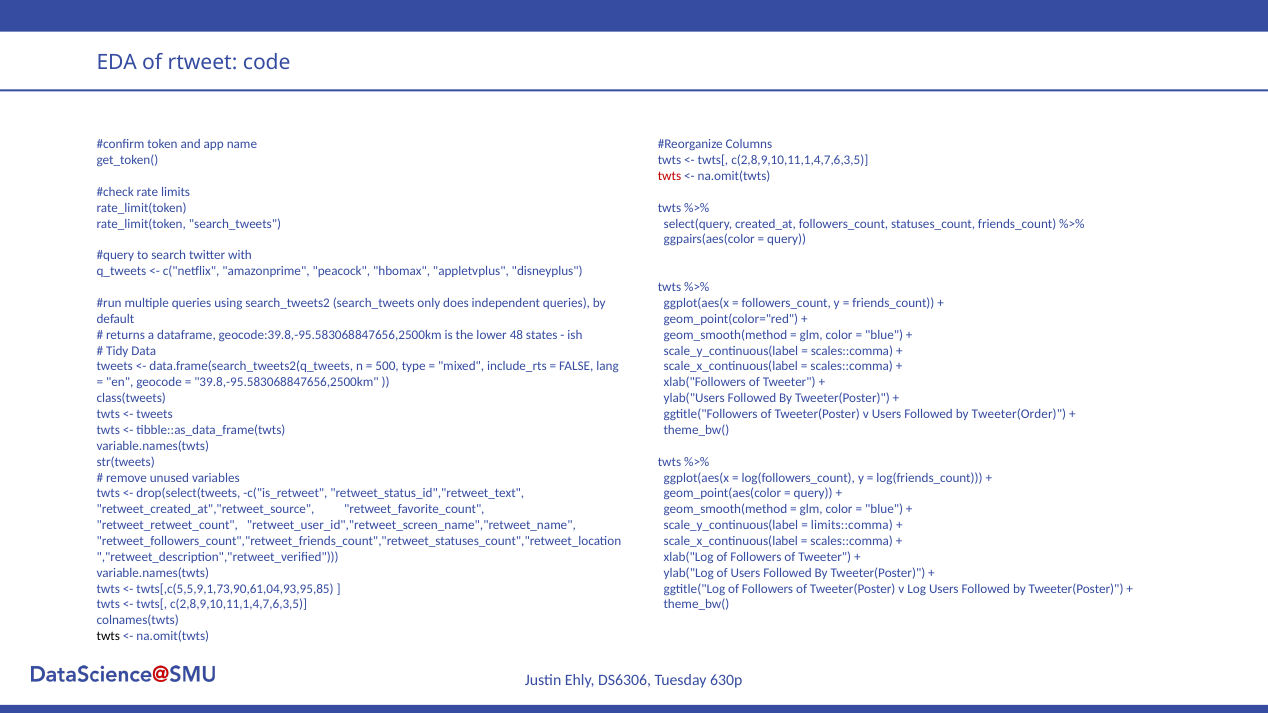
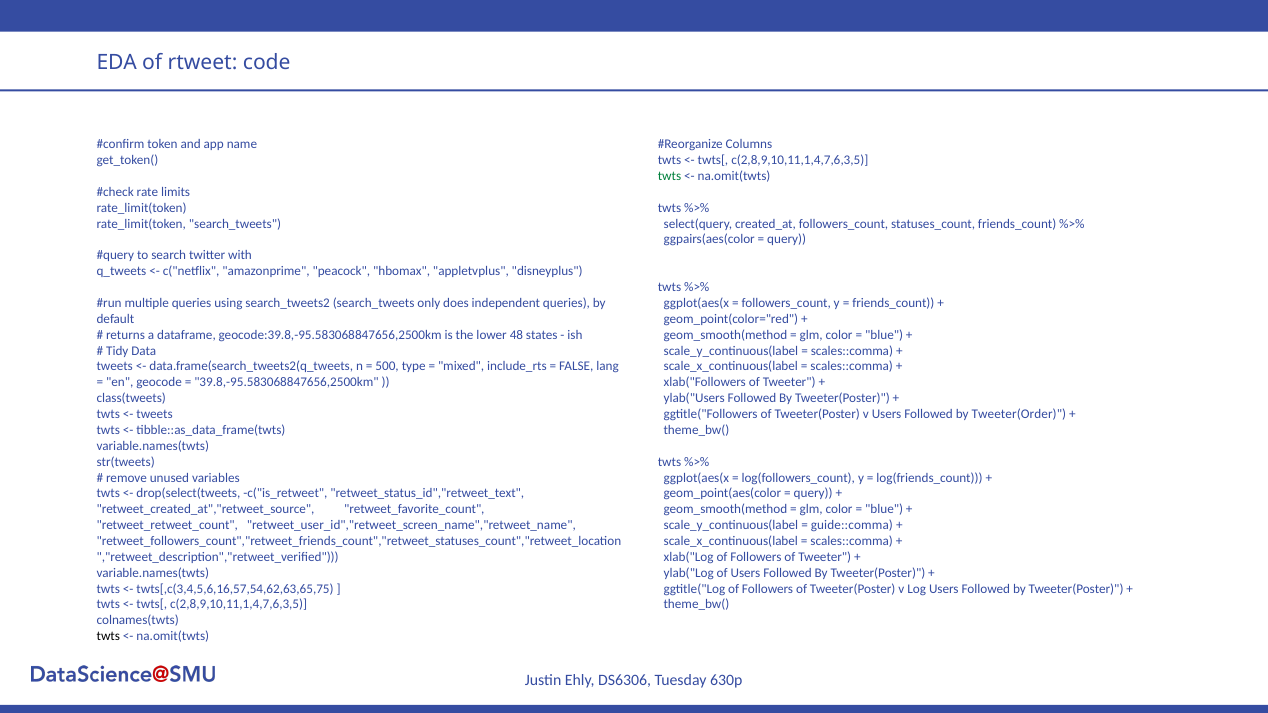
twts at (670, 176) colour: red -> green
limits::comma: limits::comma -> guide::comma
twts[,c(5,5,9,1,73,90,61,04,93,95,85: twts[,c(5,5,9,1,73,90,61,04,93,95,85 -> twts[,c(3,4,5,6,16,57,54,62,63,65,75
